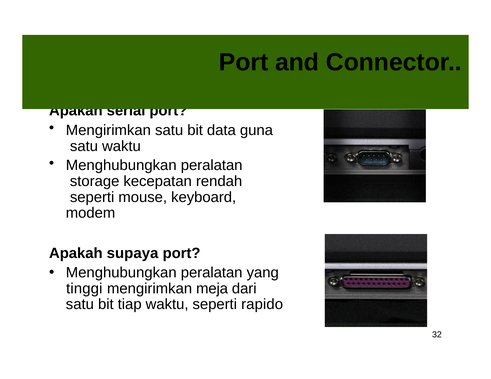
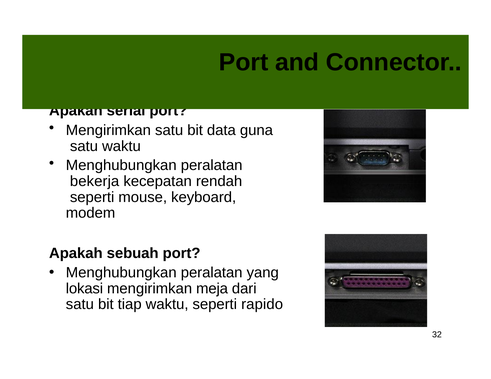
storage: storage -> bekerja
supaya: supaya -> sebuah
tinggi: tinggi -> lokasi
